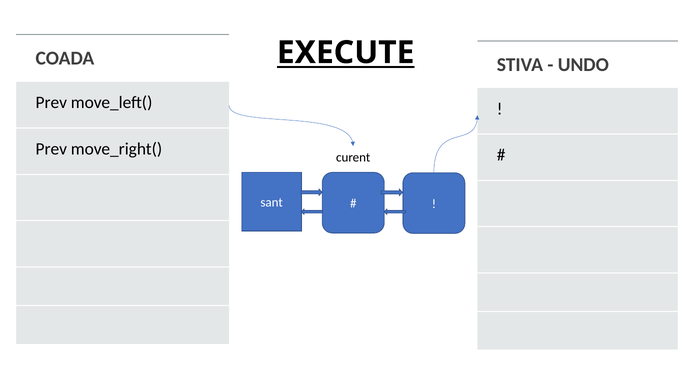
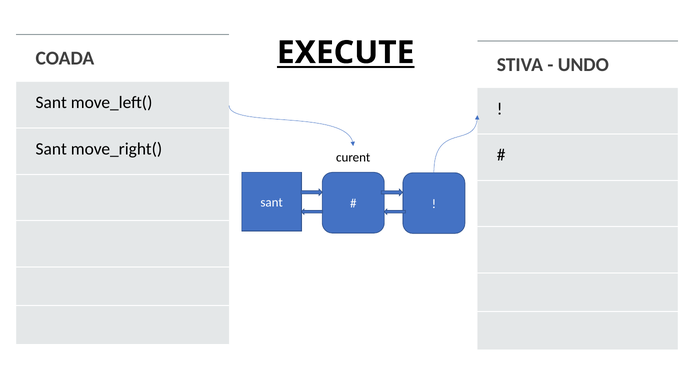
Prev at (51, 103): Prev -> Sant
Prev at (51, 149): Prev -> Sant
